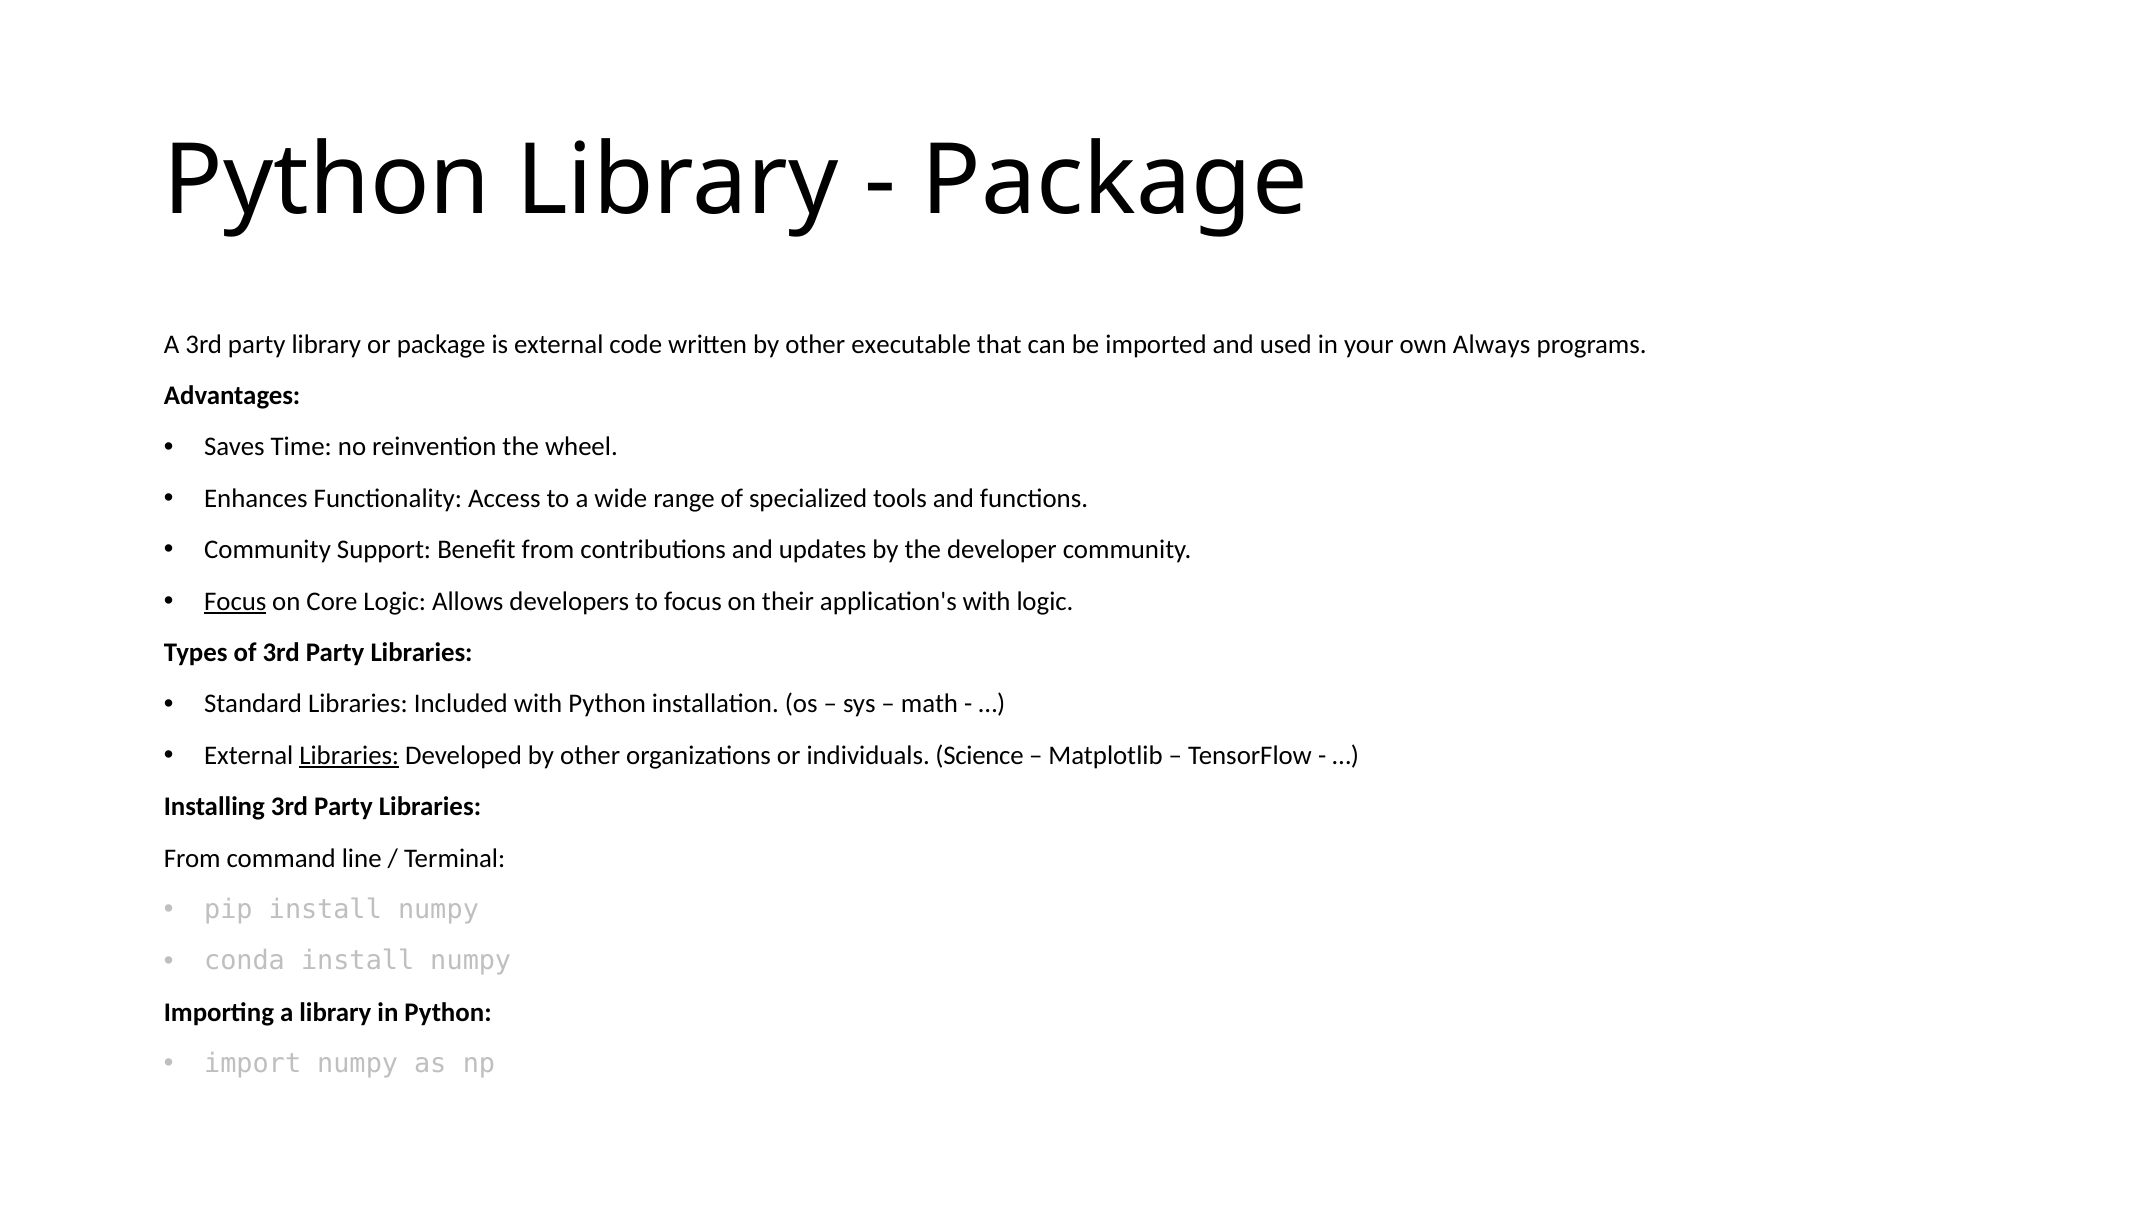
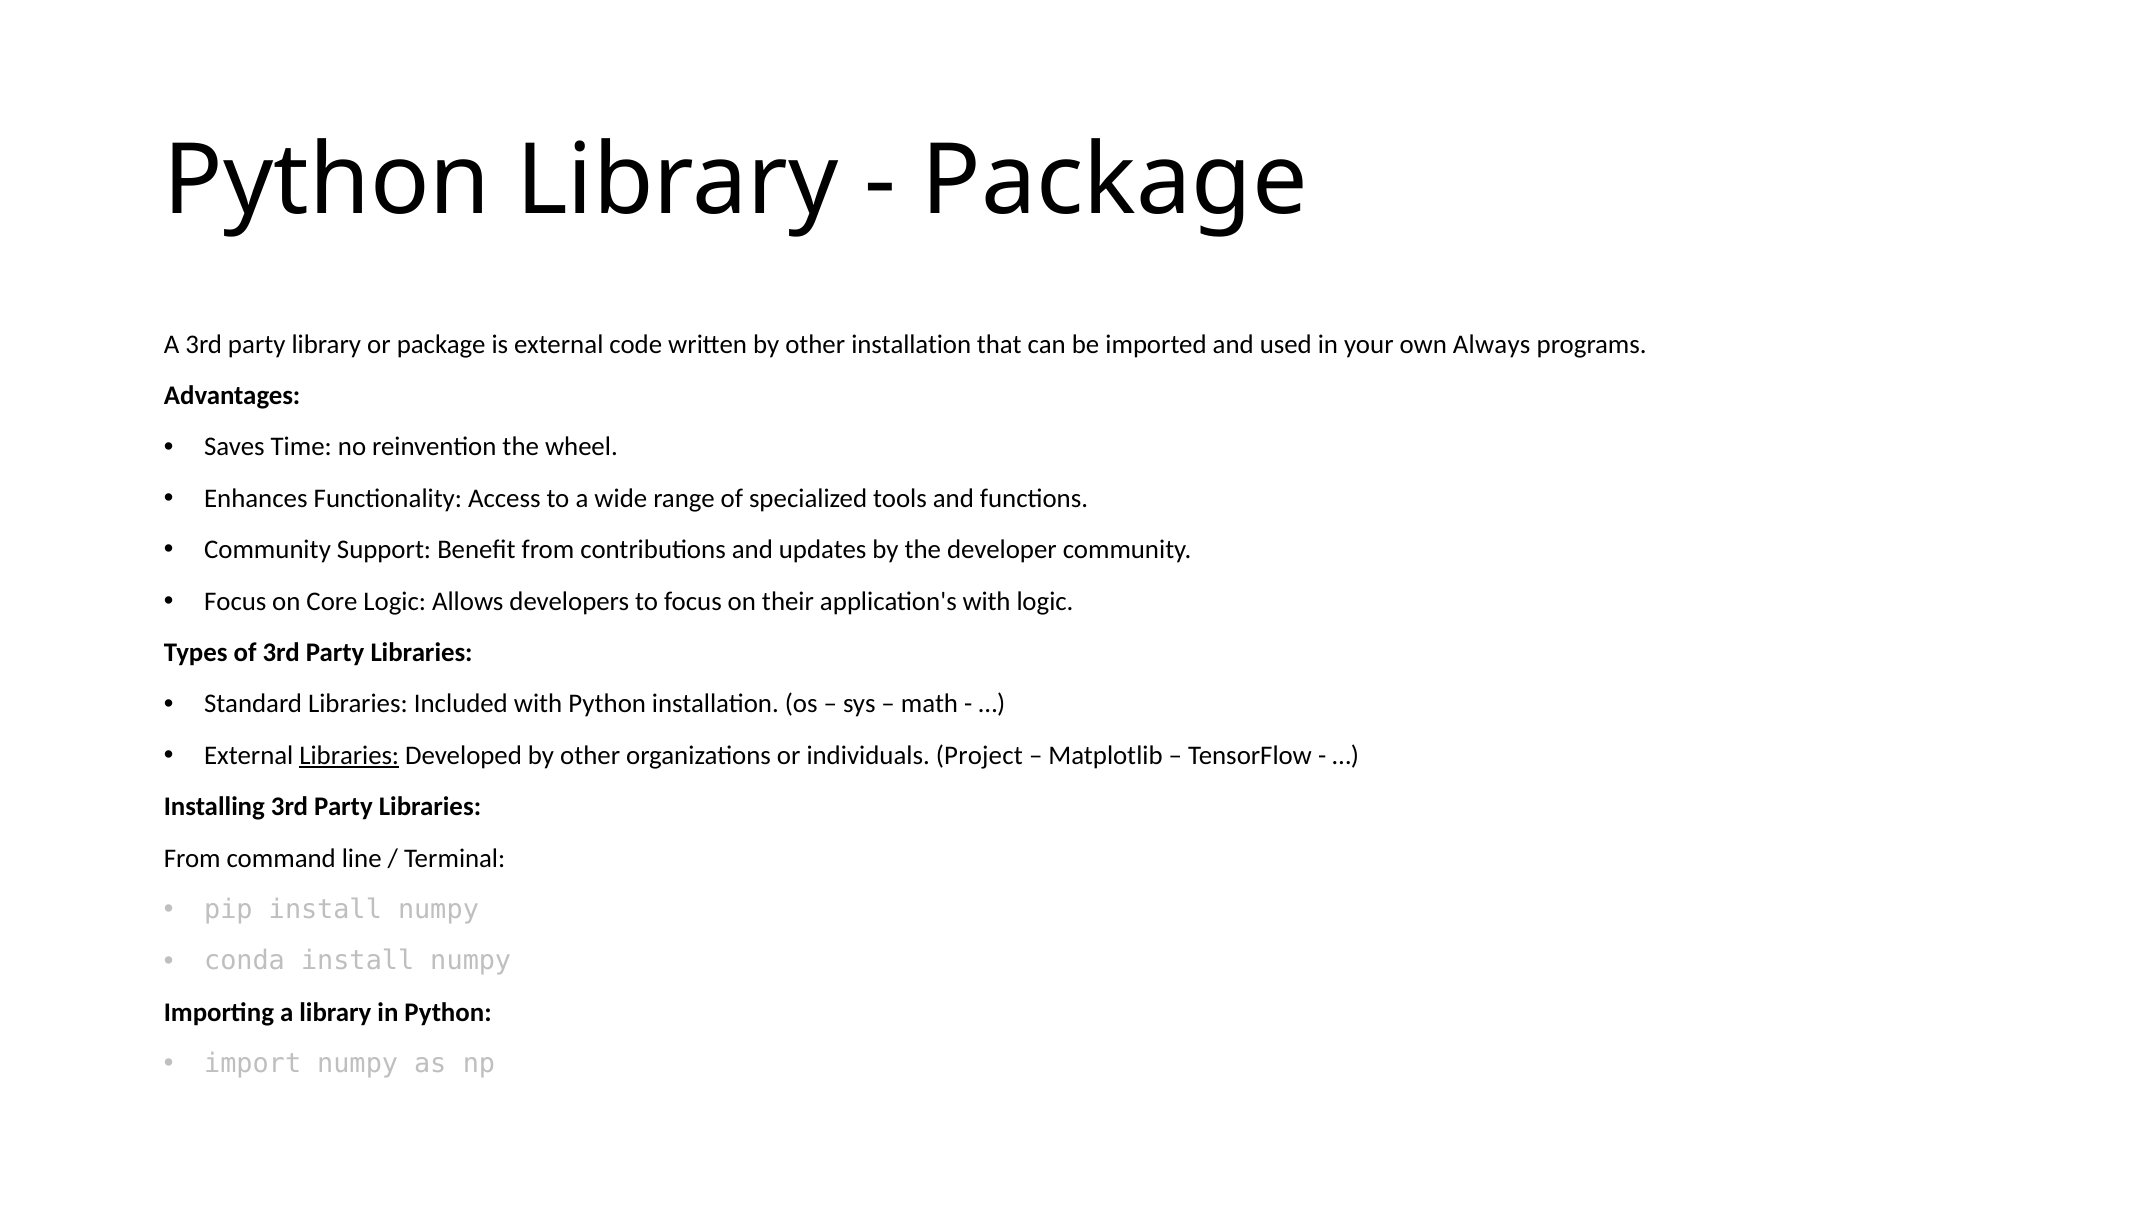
other executable: executable -> installation
Focus at (235, 601) underline: present -> none
Science: Science -> Project
